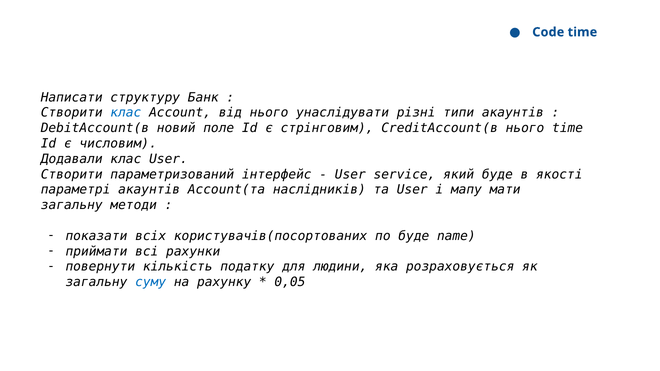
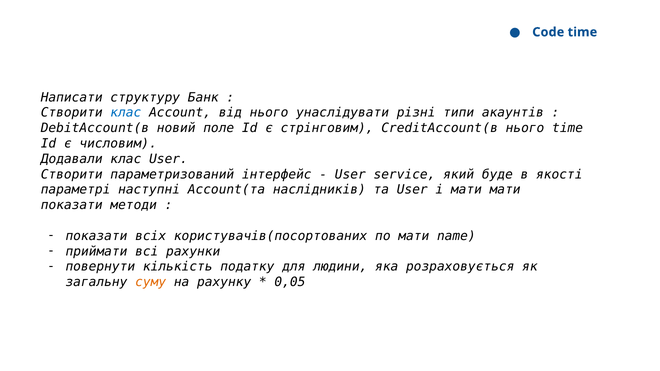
параметрі акаунтів: акаунтів -> наступні
і мапу: мапу -> мати
загальну at (72, 205): загальну -> показати
по буде: буде -> мати
суму colour: blue -> orange
